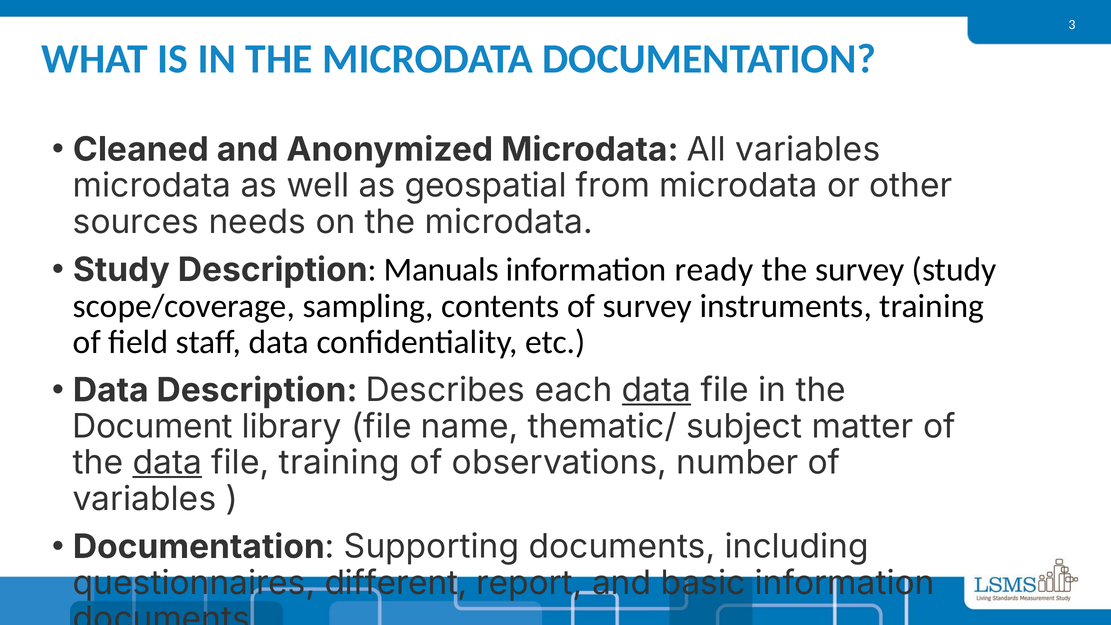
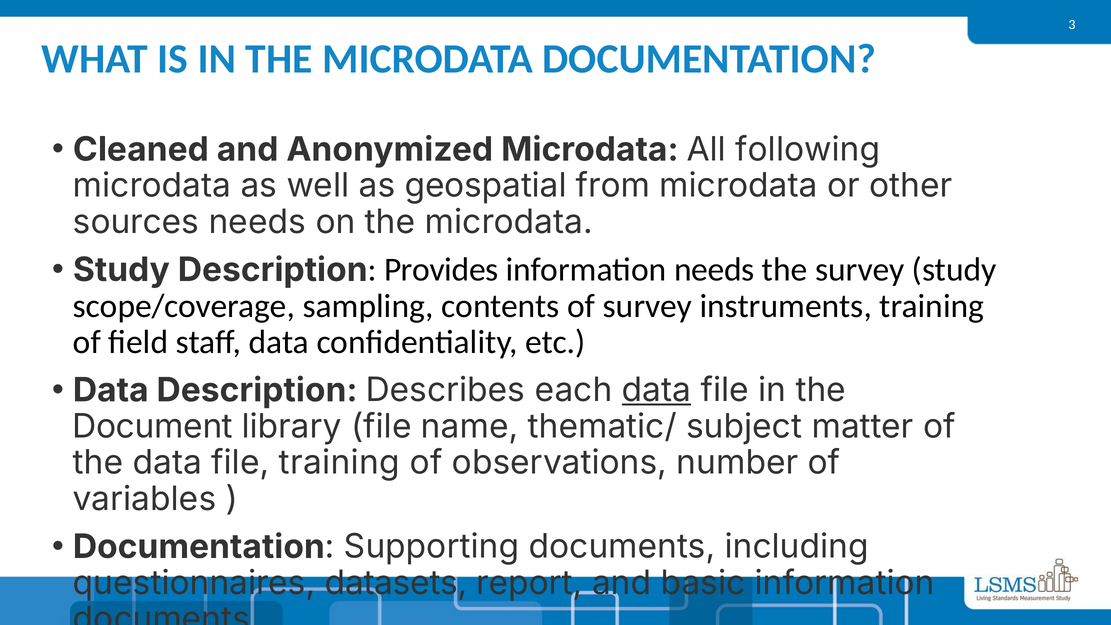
All variables: variables -> following
Manuals: Manuals -> Provides
information ready: ready -> needs
data at (167, 463) underline: present -> none
different: different -> datasets
